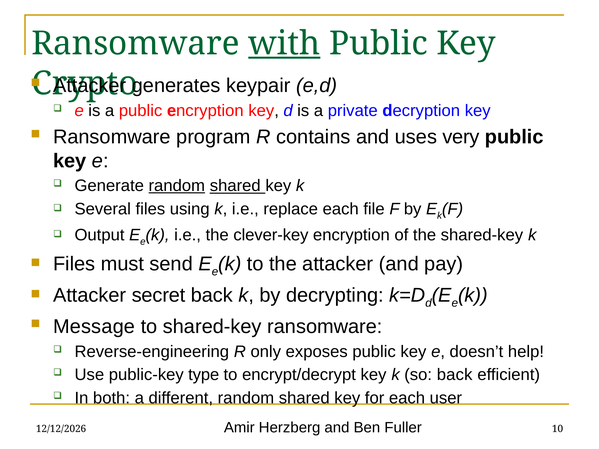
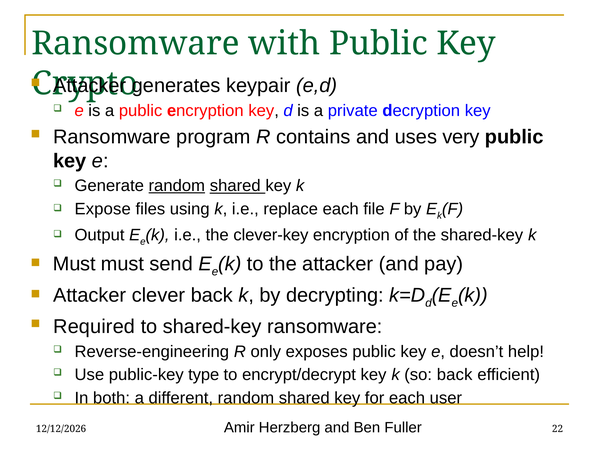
with underline: present -> none
Several: Several -> Expose
Files at (74, 264): Files -> Must
secret: secret -> clever
Message: Message -> Required
10: 10 -> 22
